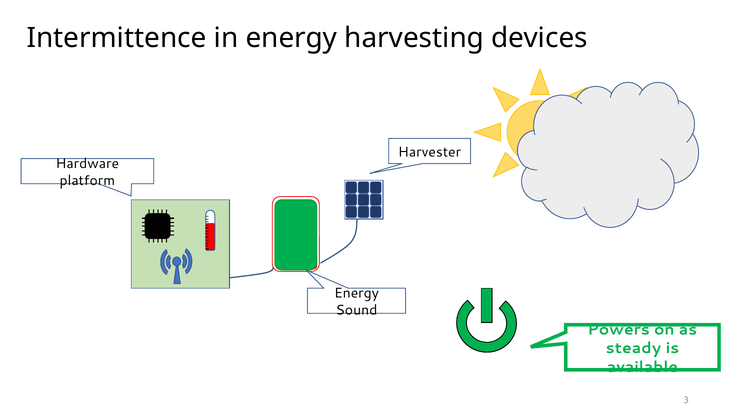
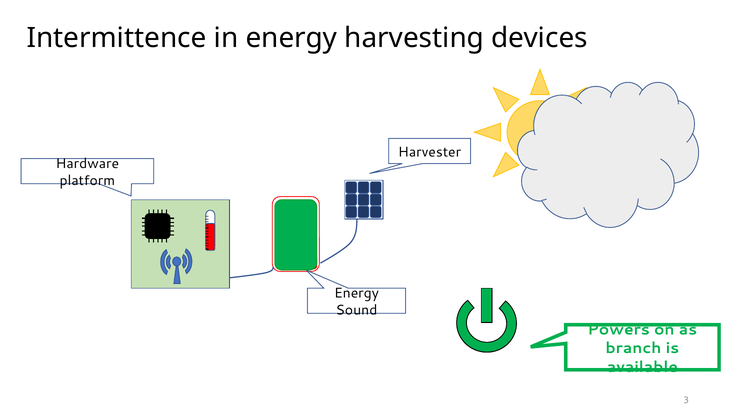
steady: steady -> branch
